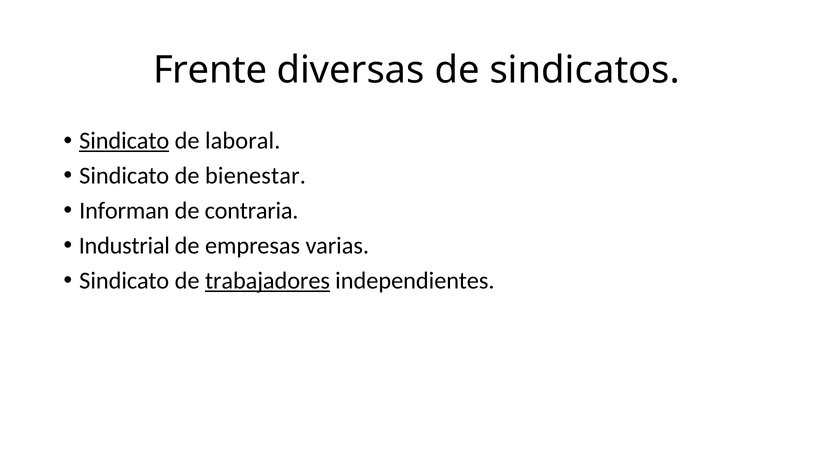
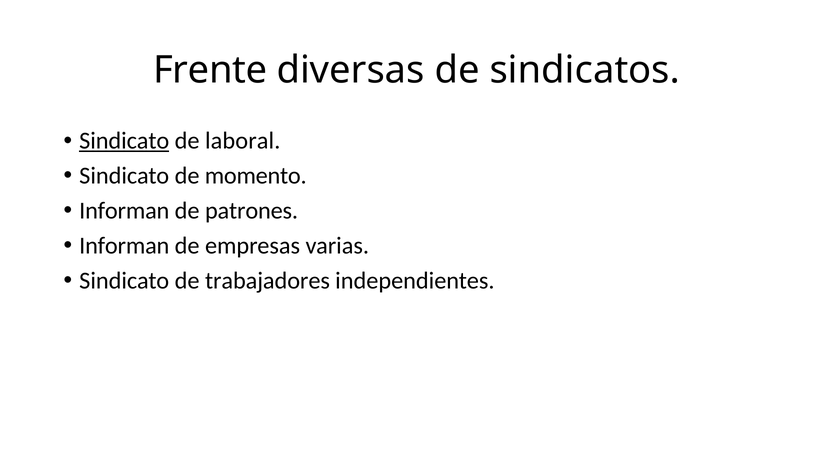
bienestar: bienestar -> momento
contraria: contraria -> patrones
Industrial at (124, 246): Industrial -> Informan
trabajadores underline: present -> none
